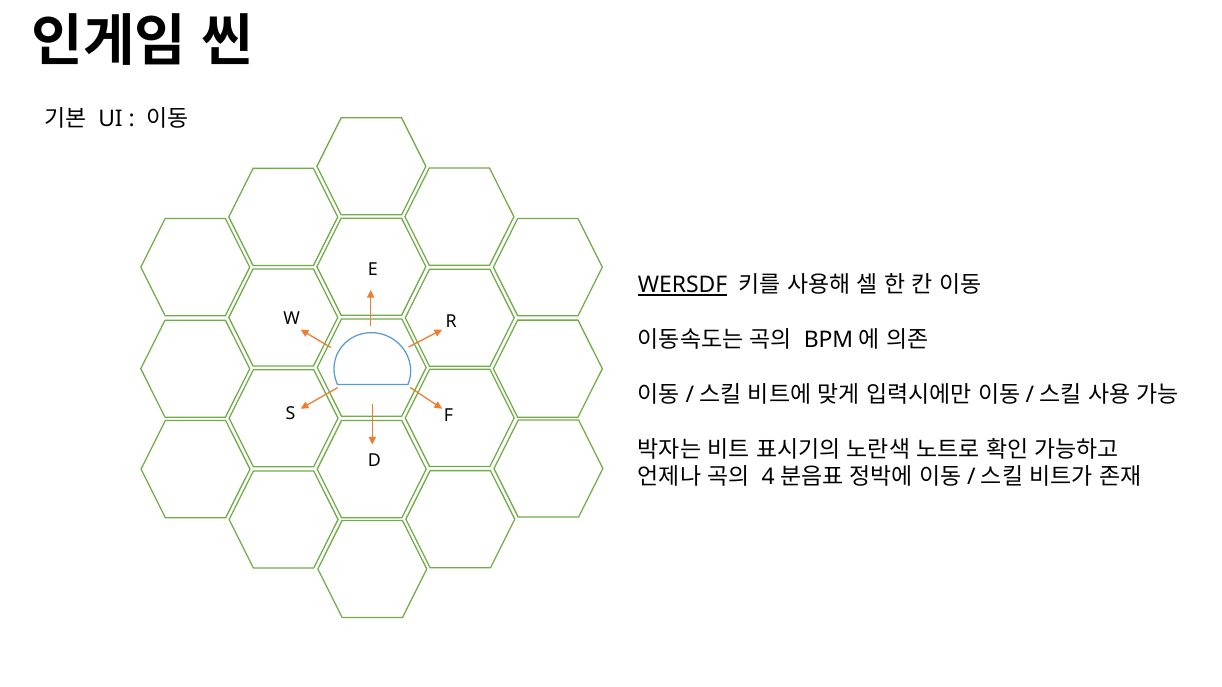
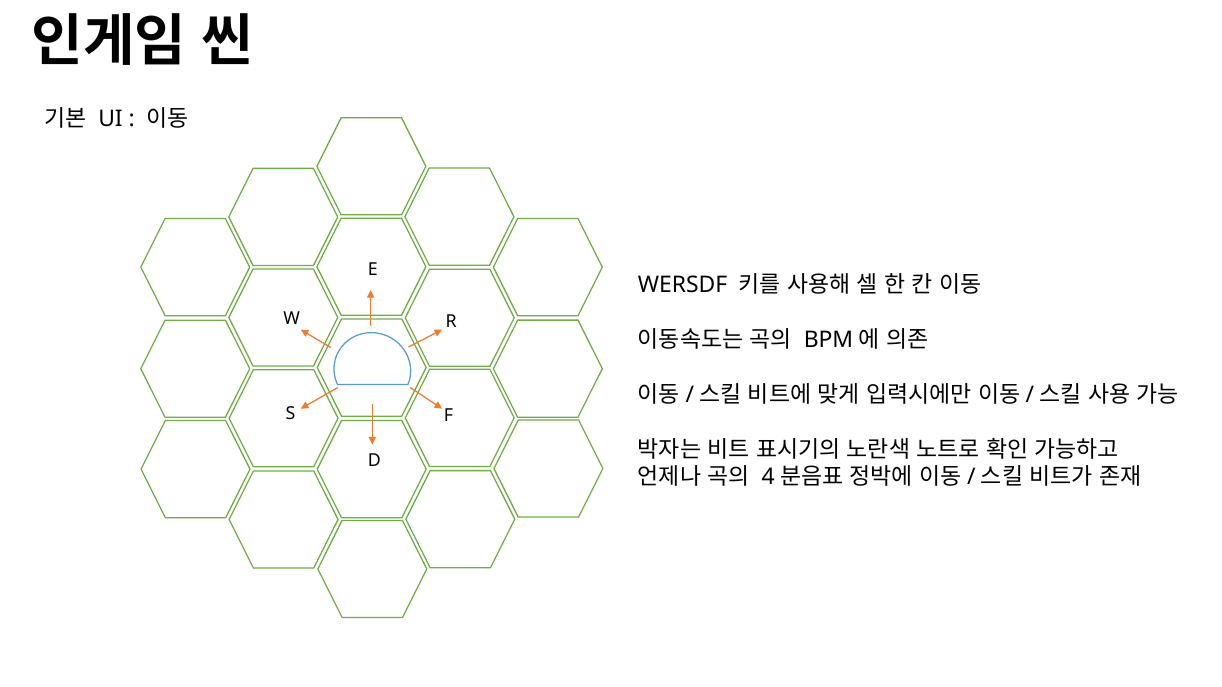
WERSDF underline: present -> none
